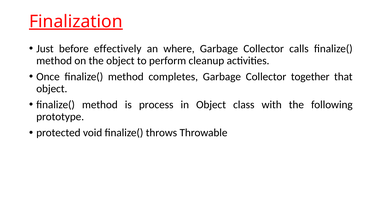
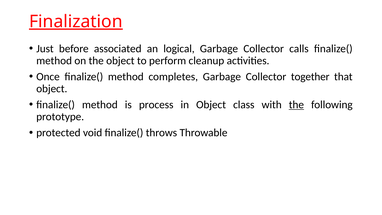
effectively: effectively -> associated
where: where -> logical
the at (296, 105) underline: none -> present
